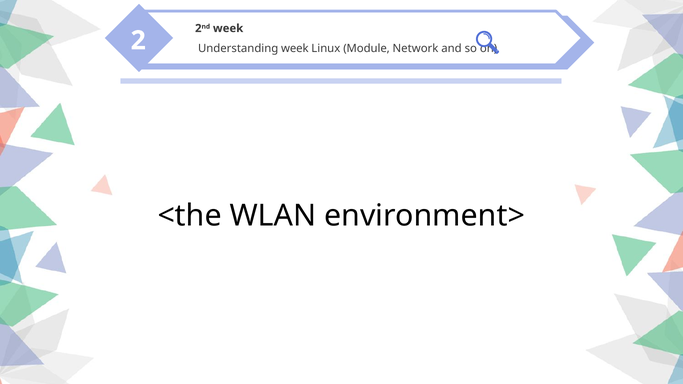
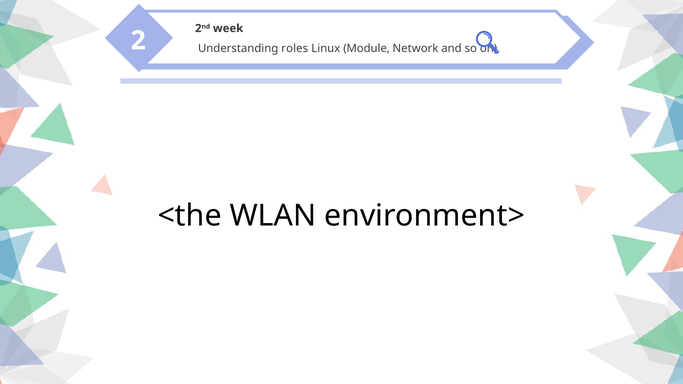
Understanding week: week -> roles
